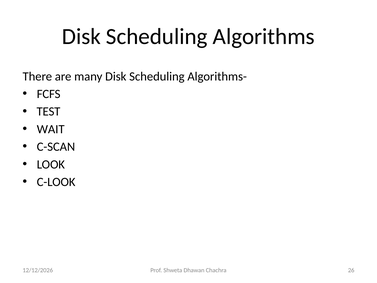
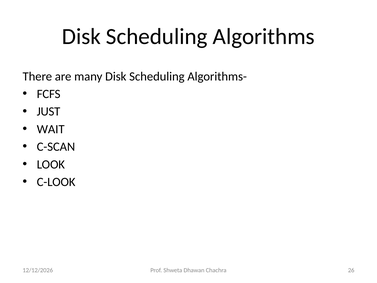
TEST: TEST -> JUST
